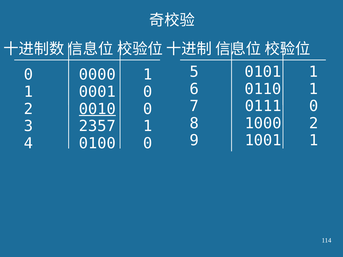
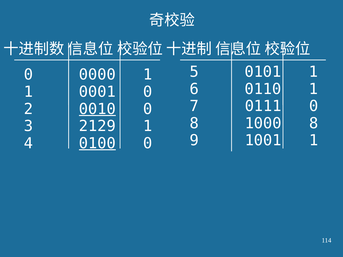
1000 2: 2 -> 8
2357: 2357 -> 2129
0100 underline: none -> present
